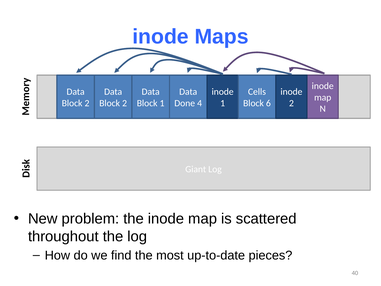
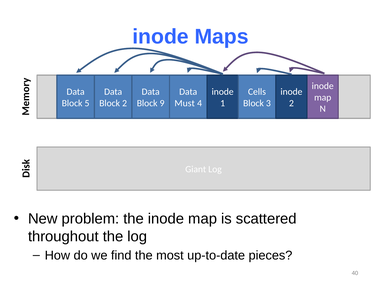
2 at (87, 103): 2 -> 5
Block 1: 1 -> 9
Done: Done -> Must
6: 6 -> 3
